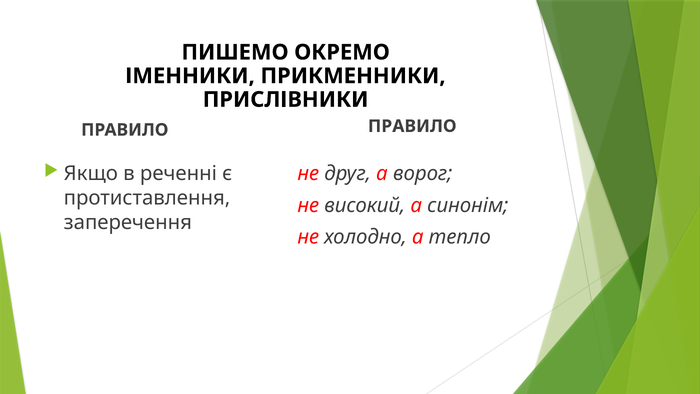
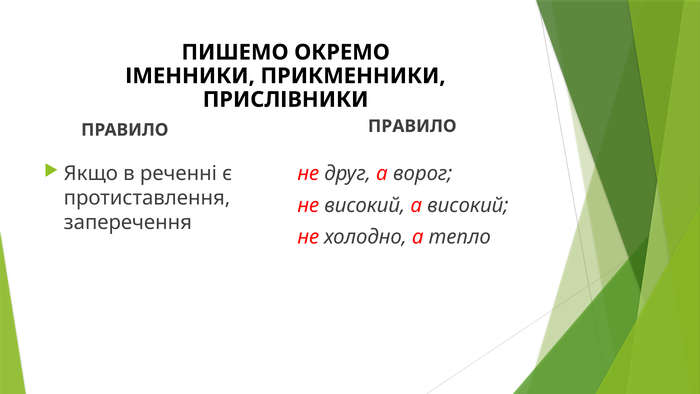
а синонім: синонім -> високий
